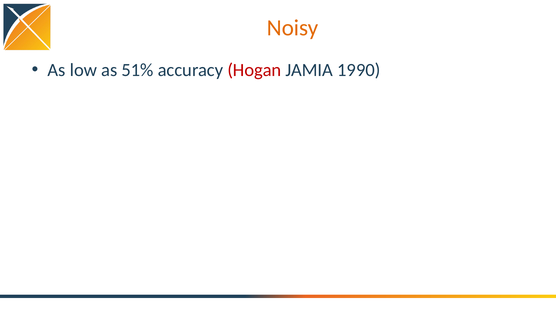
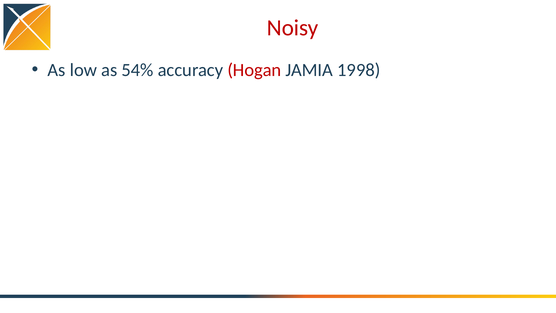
Noisy colour: orange -> red
51%: 51% -> 54%
1990: 1990 -> 1998
